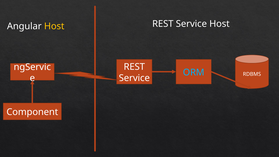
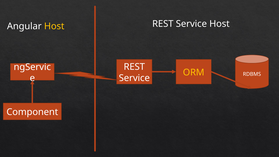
ORM colour: light blue -> yellow
